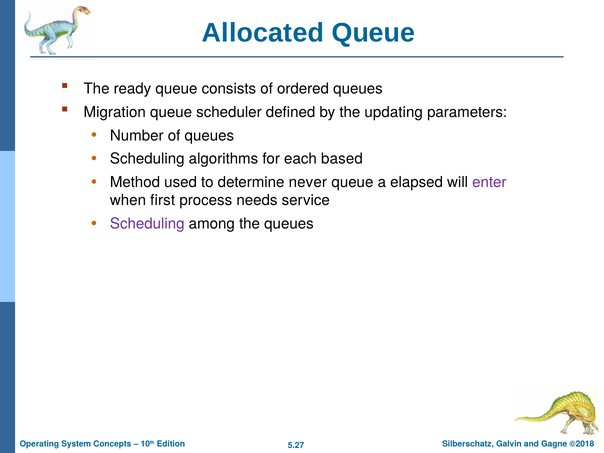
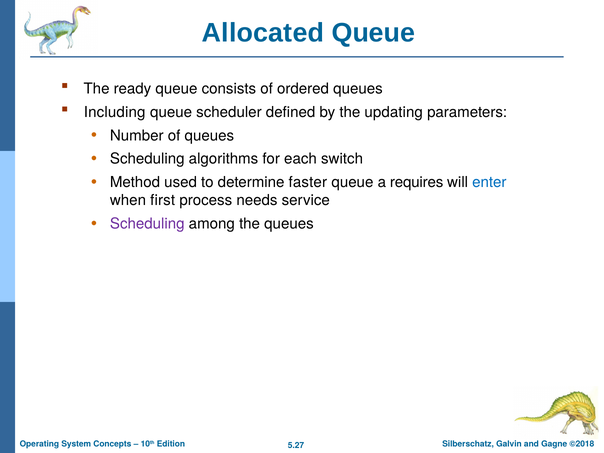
Migration: Migration -> Including
based: based -> switch
never: never -> faster
elapsed: elapsed -> requires
enter colour: purple -> blue
